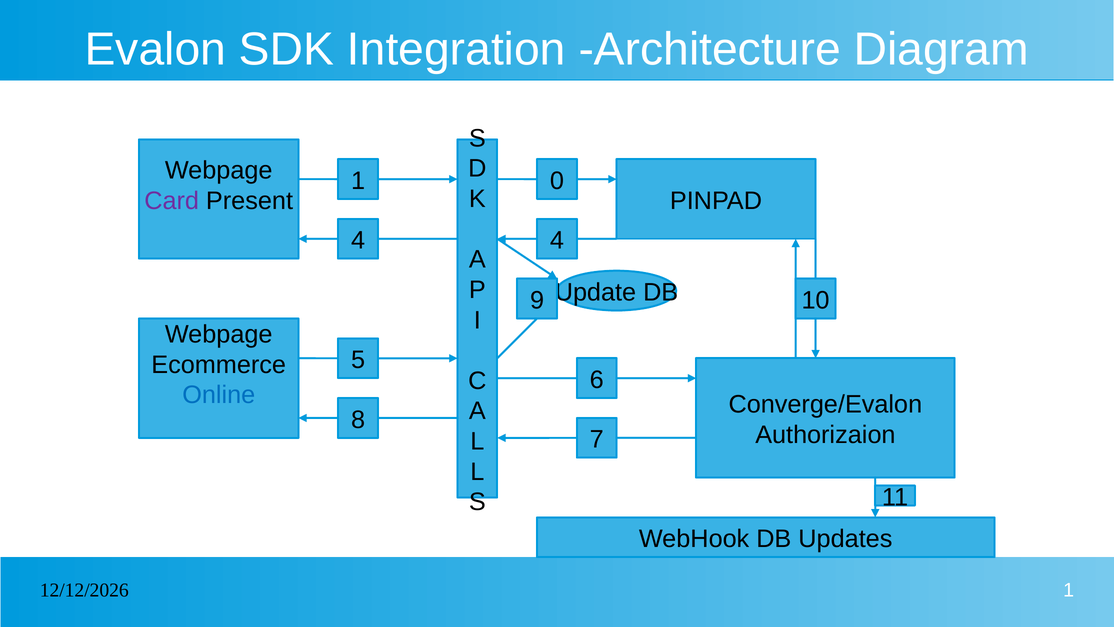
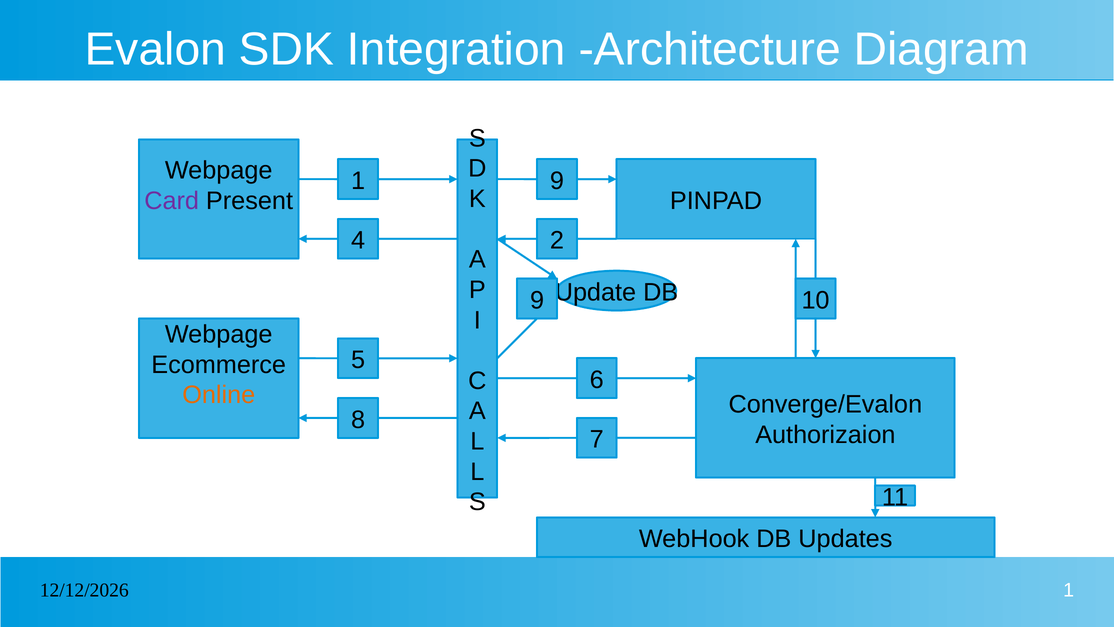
1 0: 0 -> 9
4 4: 4 -> 2
Online colour: blue -> orange
